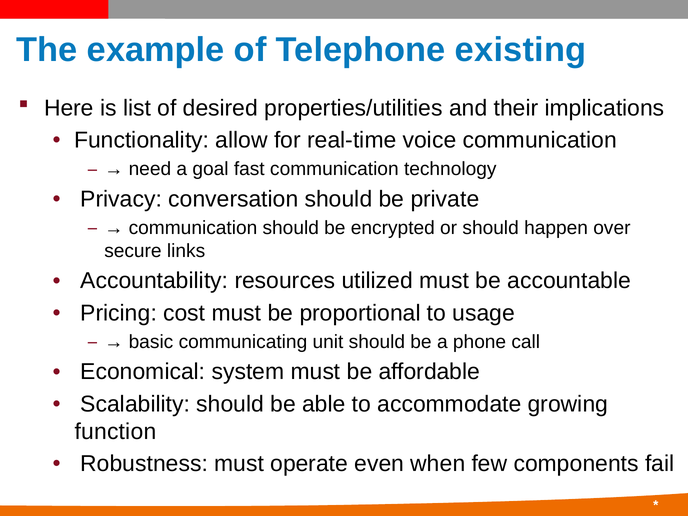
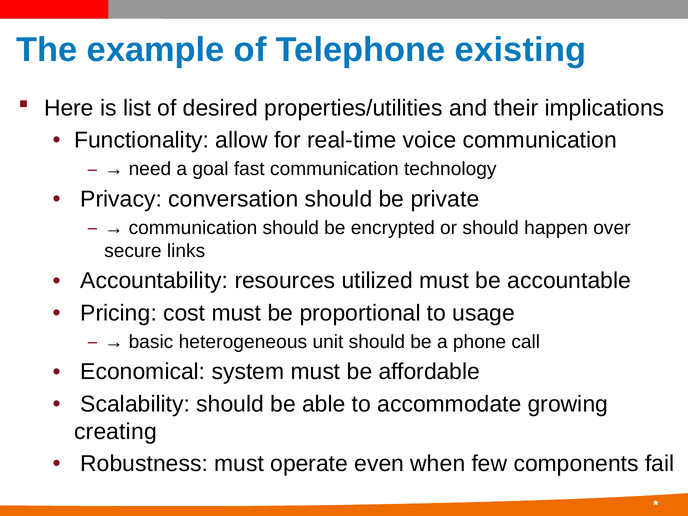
communicating: communicating -> heterogeneous
function: function -> creating
